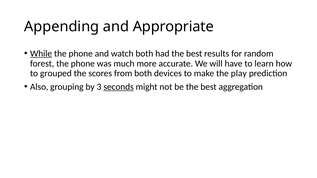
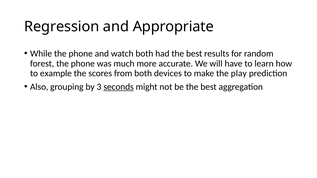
Appending: Appending -> Regression
While underline: present -> none
grouped: grouped -> example
